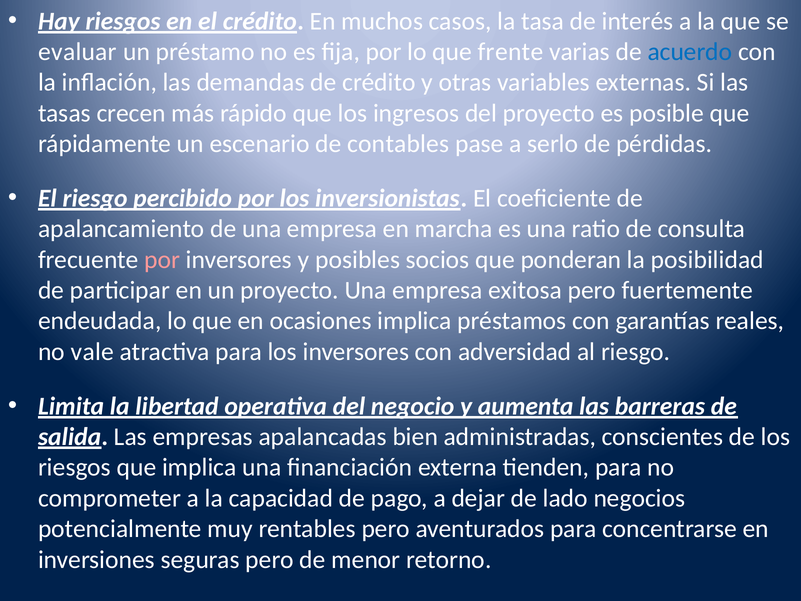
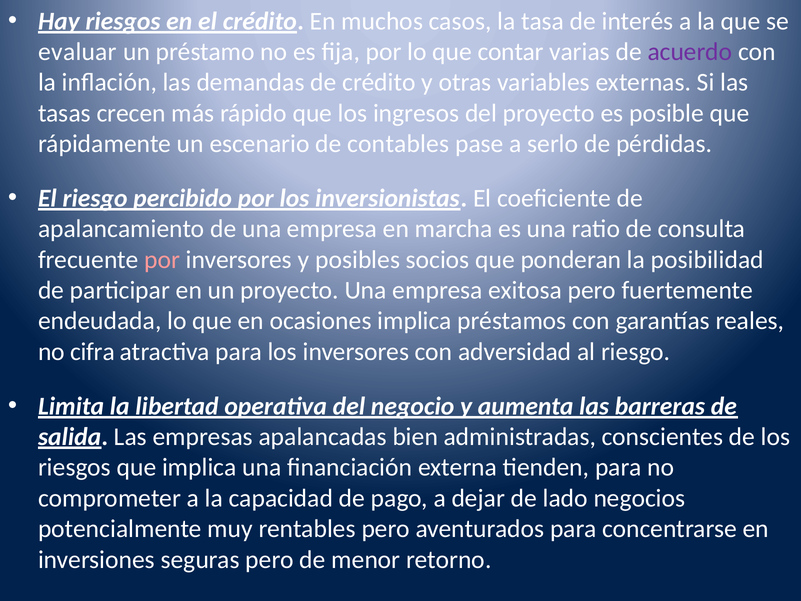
frente: frente -> contar
acuerdo colour: blue -> purple
vale: vale -> cifra
